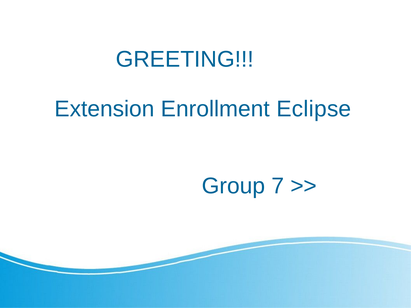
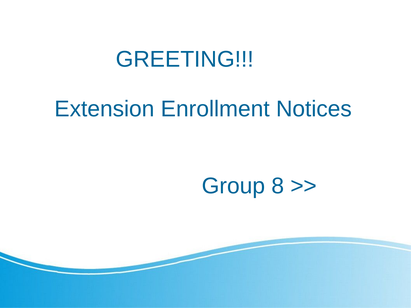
Eclipse: Eclipse -> Notices
7: 7 -> 8
